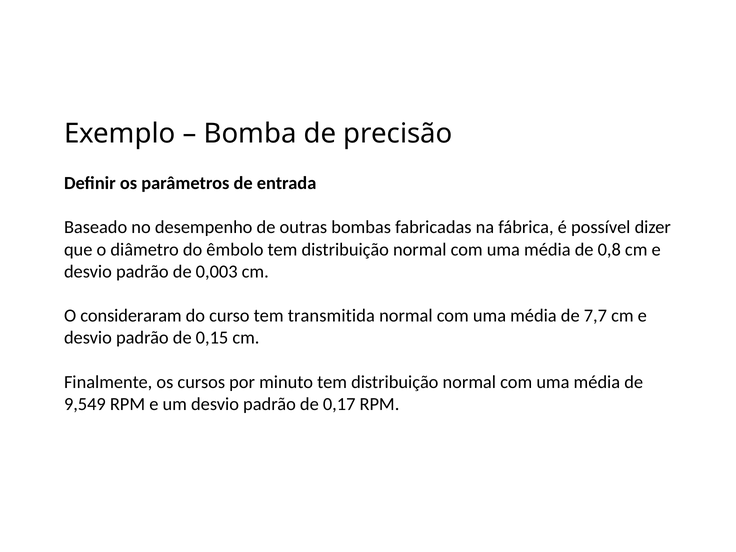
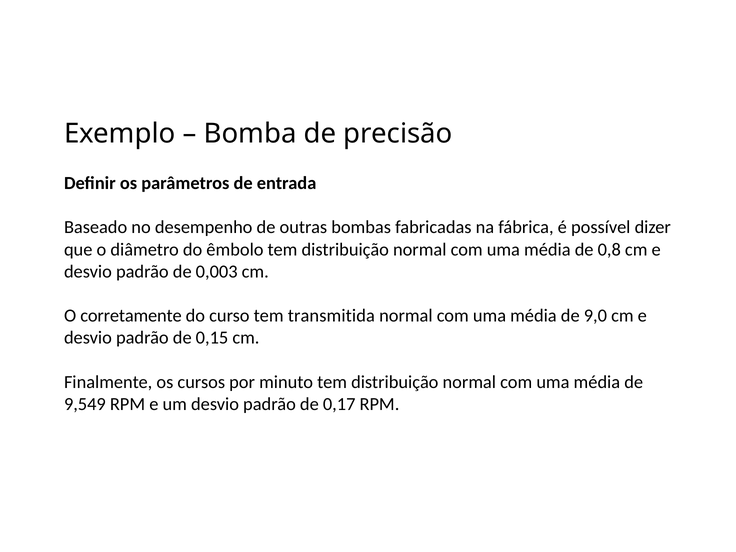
consideraram: consideraram -> corretamente
7,7: 7,7 -> 9,0
